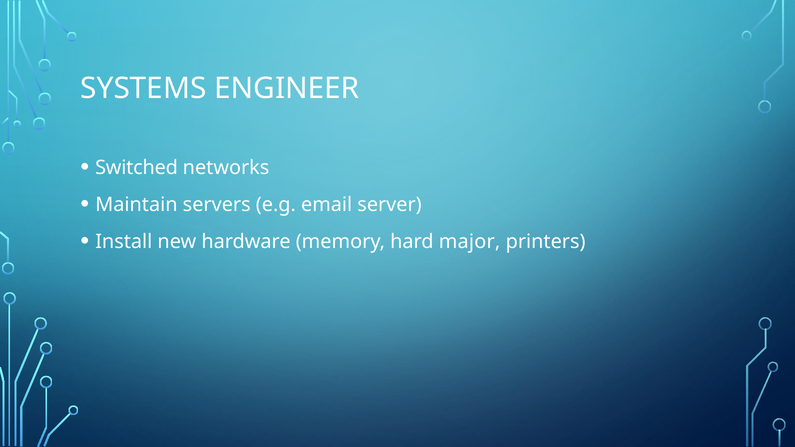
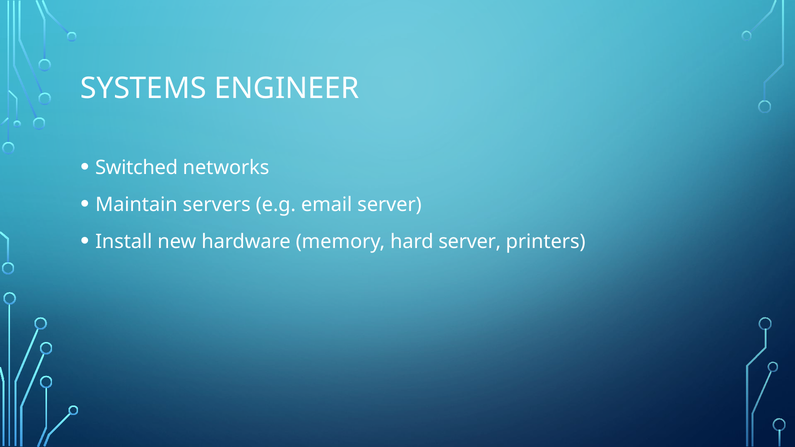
hard major: major -> server
